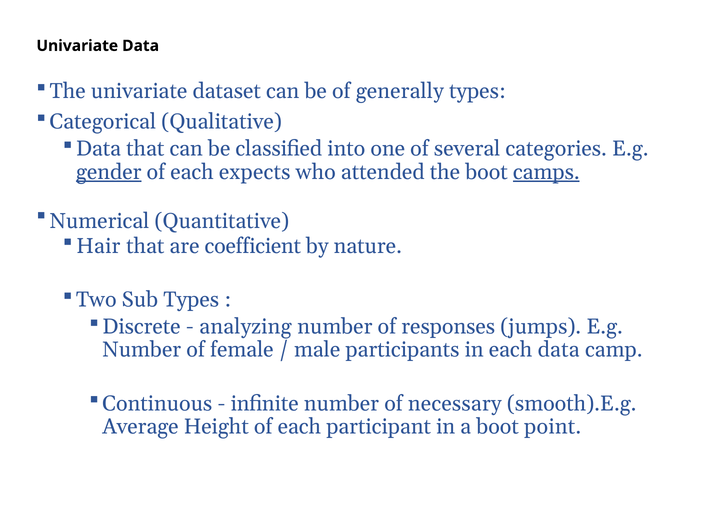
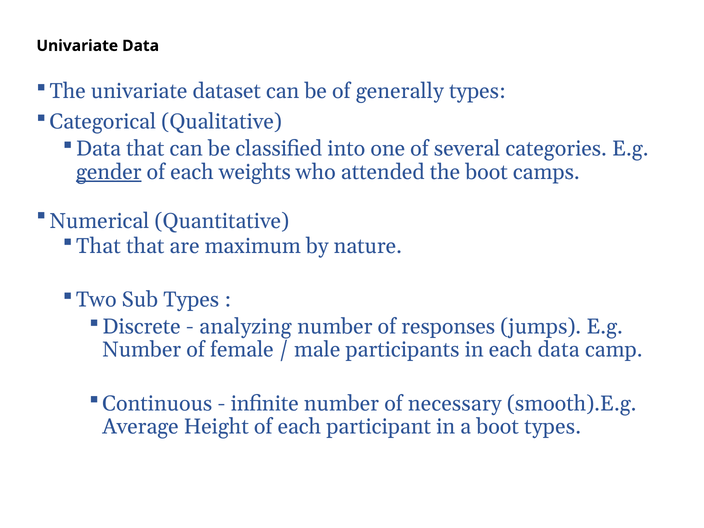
expects: expects -> weights
camps underline: present -> none
Hair at (98, 246): Hair -> That
coefficient: coefficient -> maximum
boot point: point -> types
